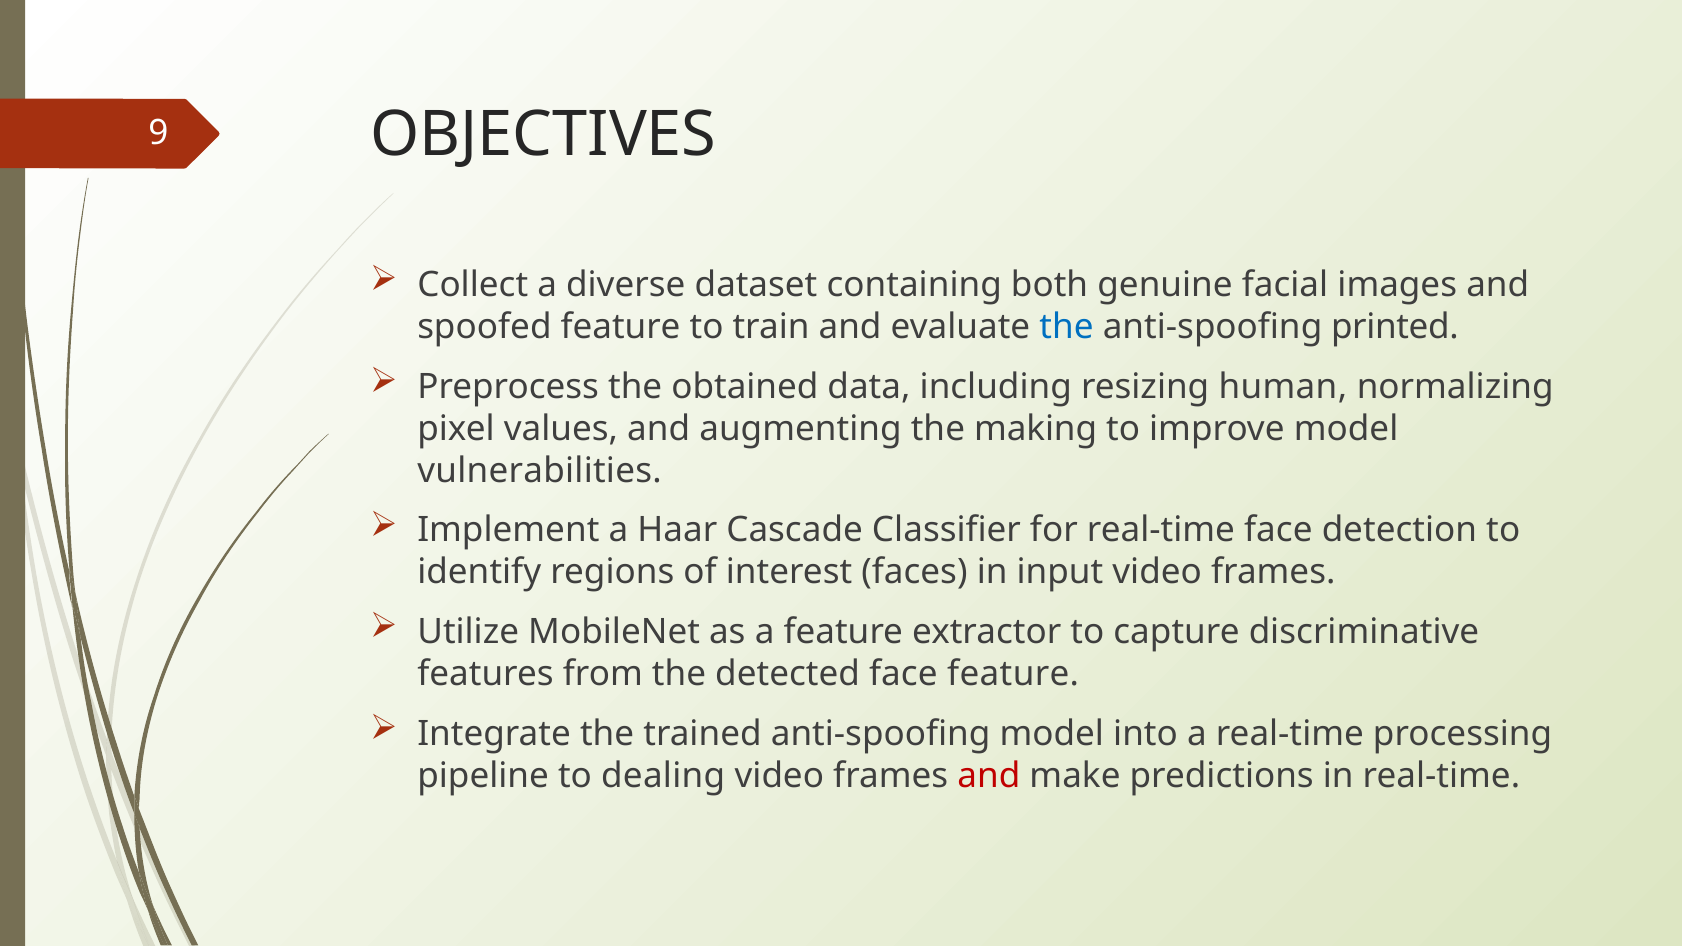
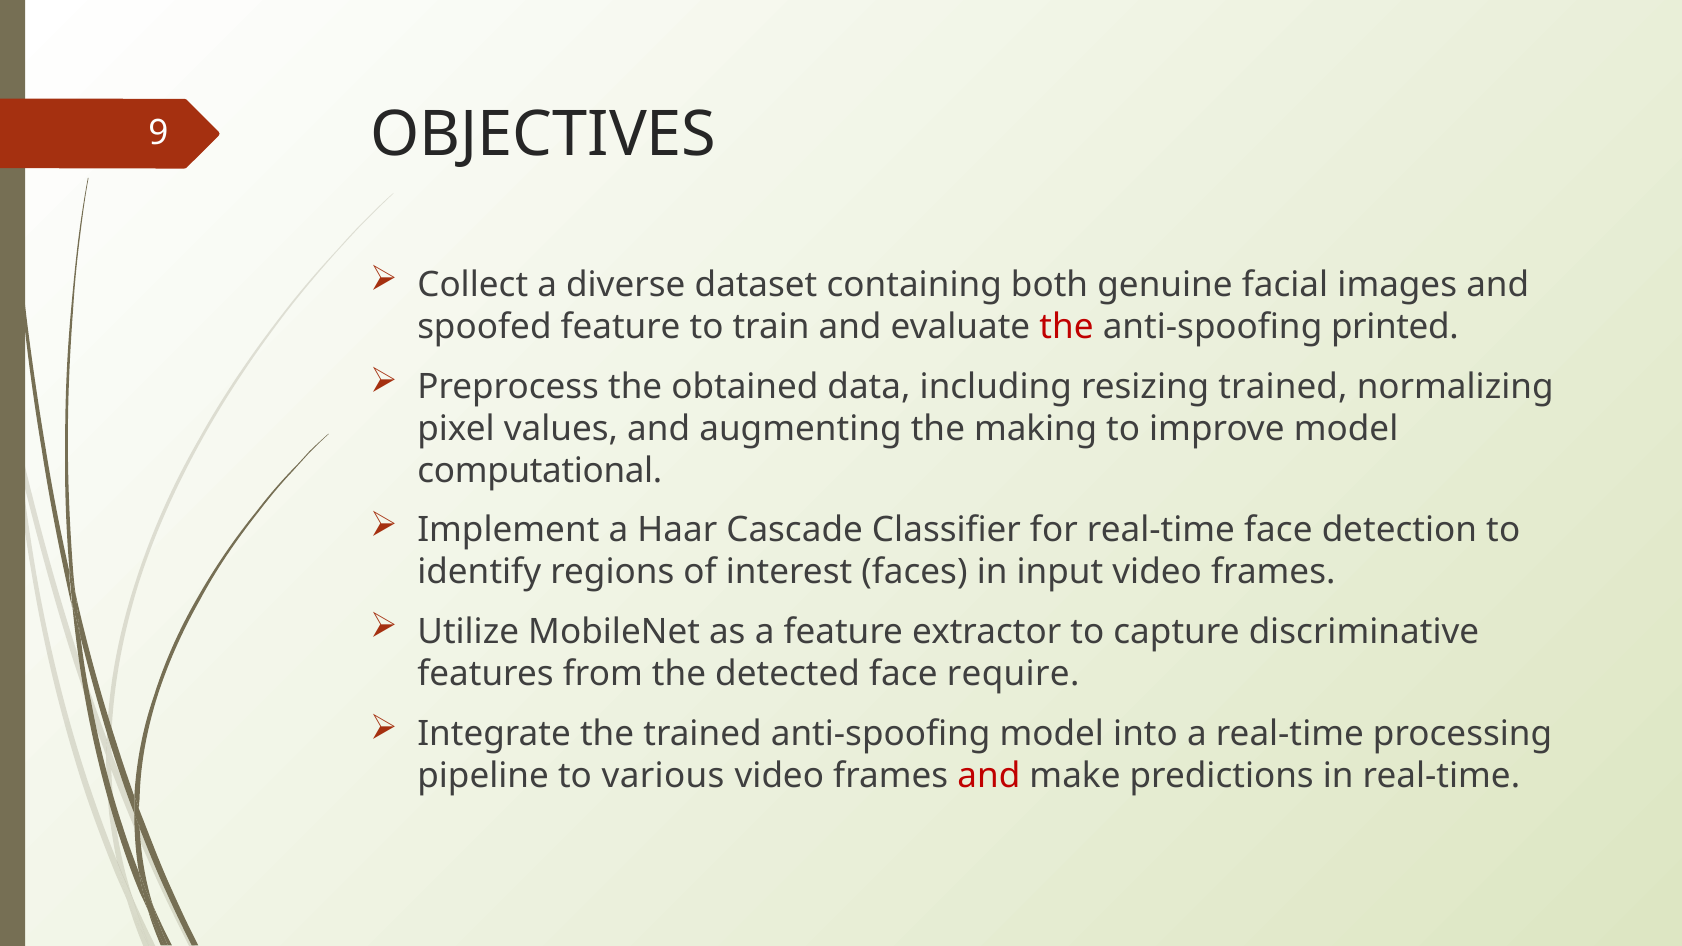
the at (1067, 327) colour: blue -> red
resizing human: human -> trained
vulnerabilities: vulnerabilities -> computational
face feature: feature -> require
dealing: dealing -> various
